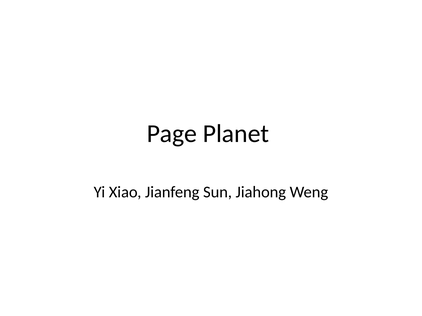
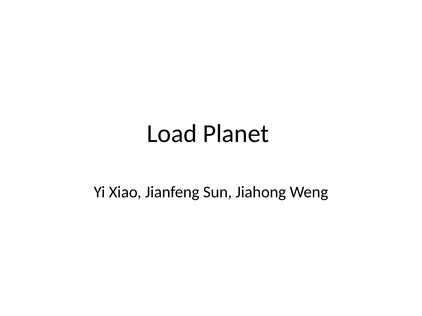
Page: Page -> Load
